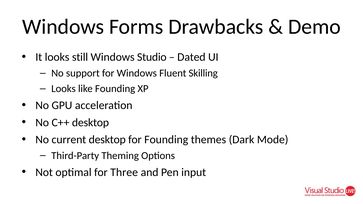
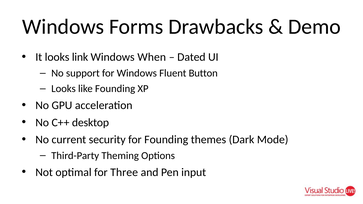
still: still -> link
Studio: Studio -> When
Skilling: Skilling -> Button
current desktop: desktop -> security
